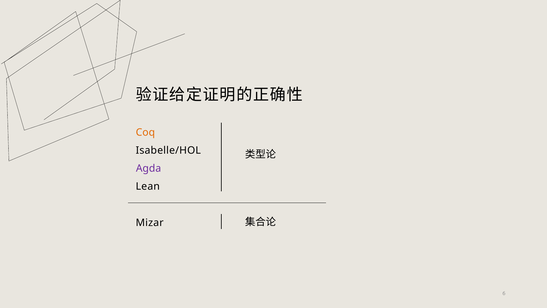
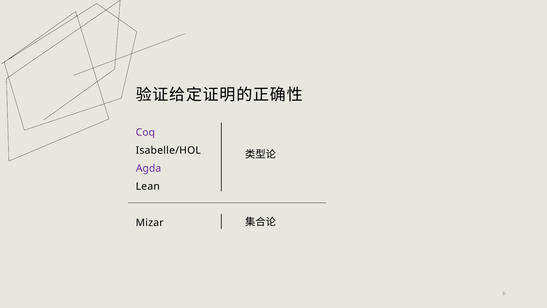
Coq colour: orange -> purple
